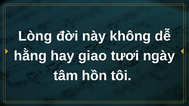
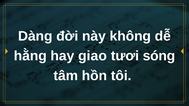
Lòng: Lòng -> Dàng
ngày: ngày -> sóng
